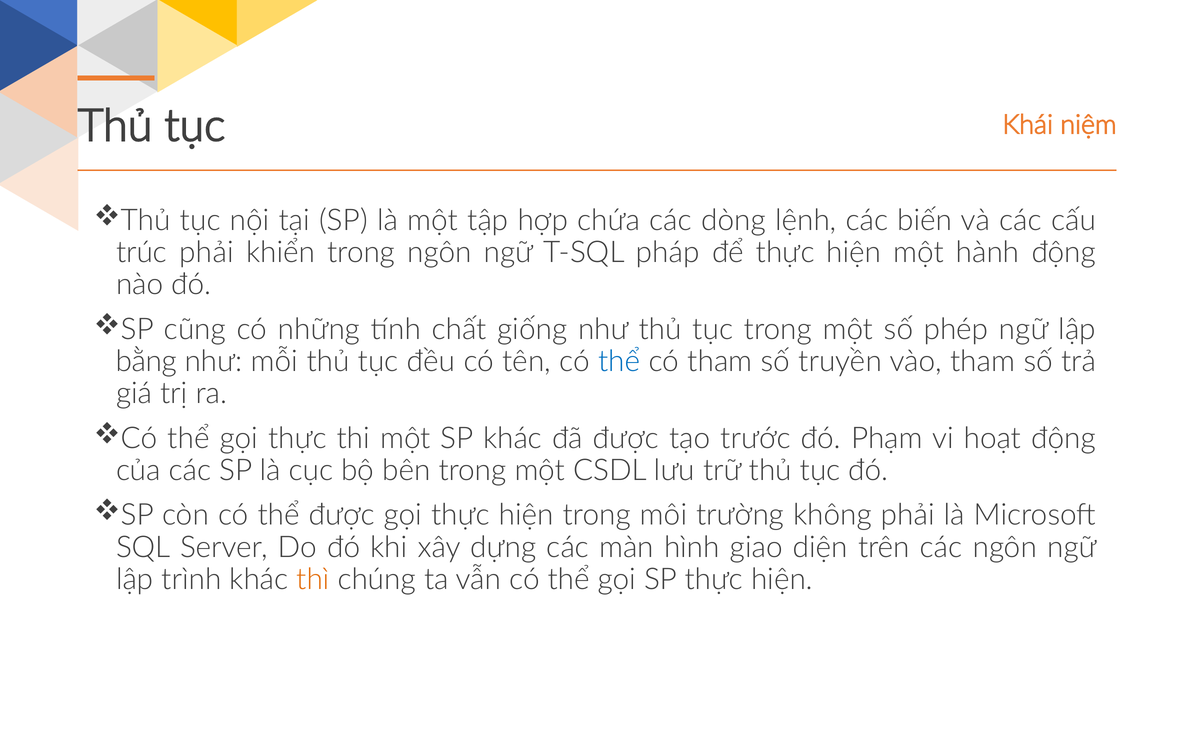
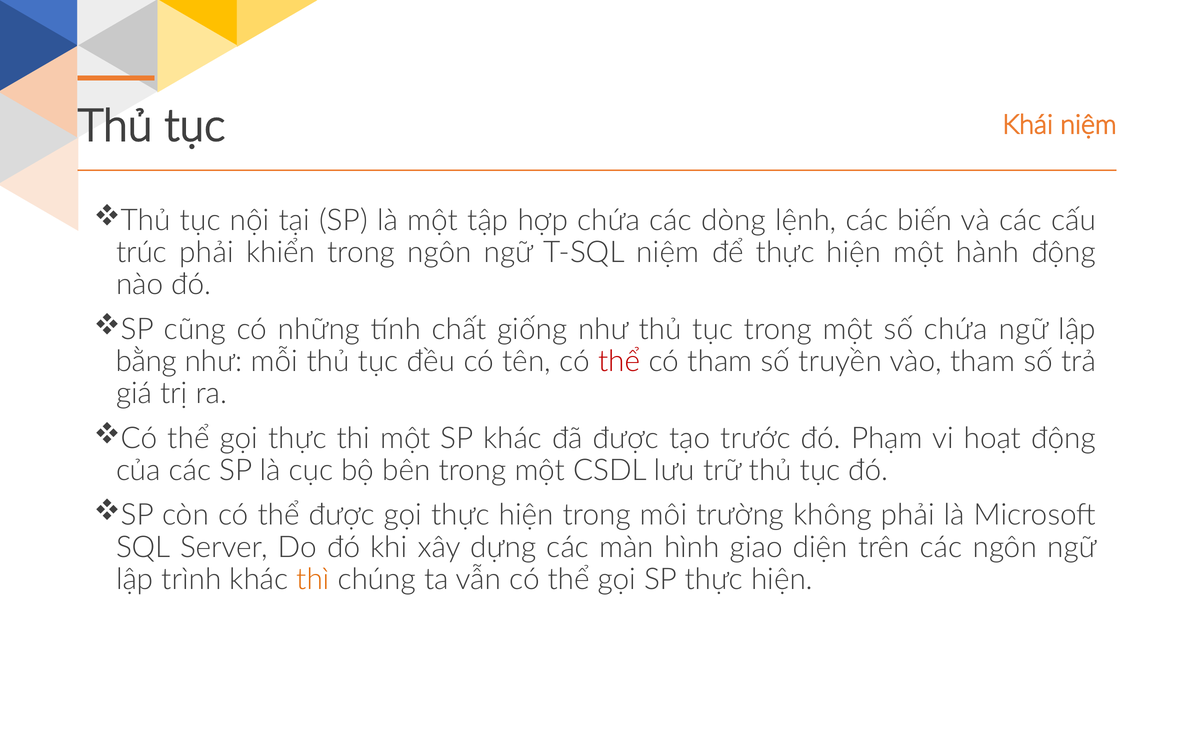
T-SQL pháp: pháp -> niệm
số phép: phép -> chứa
thể at (619, 361) colour: blue -> red
